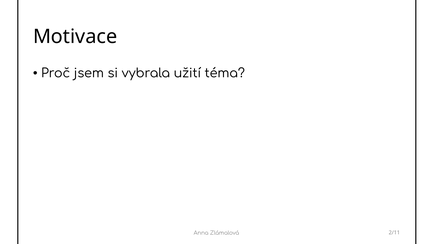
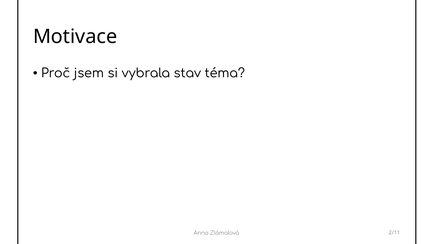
užití: užití -> stav
